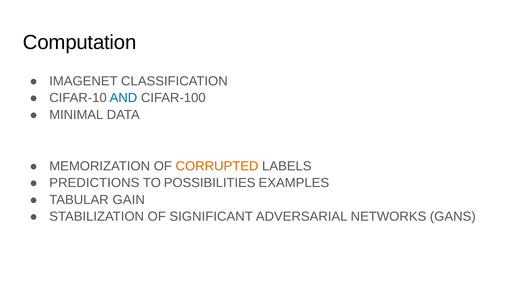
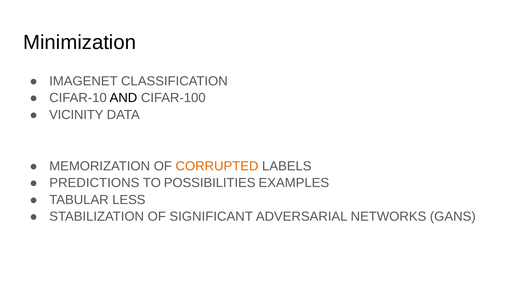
Computation: Computation -> Minimization
AND colour: blue -> black
MINIMAL: MINIMAL -> VICINITY
GAIN: GAIN -> LESS
